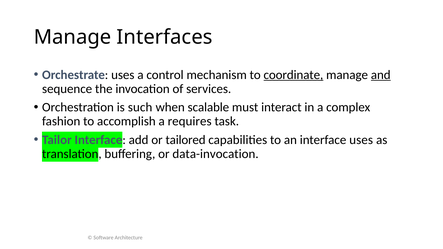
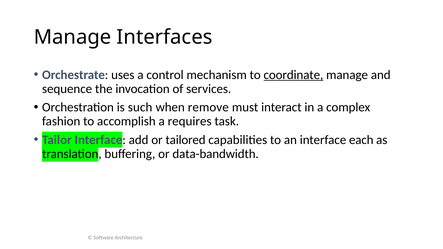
and underline: present -> none
scalable: scalable -> remove
interface uses: uses -> each
data-invocation: data-invocation -> data-bandwidth
